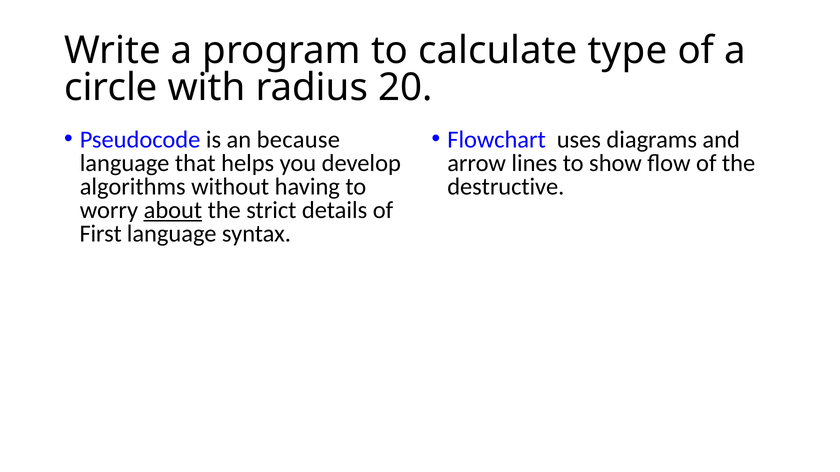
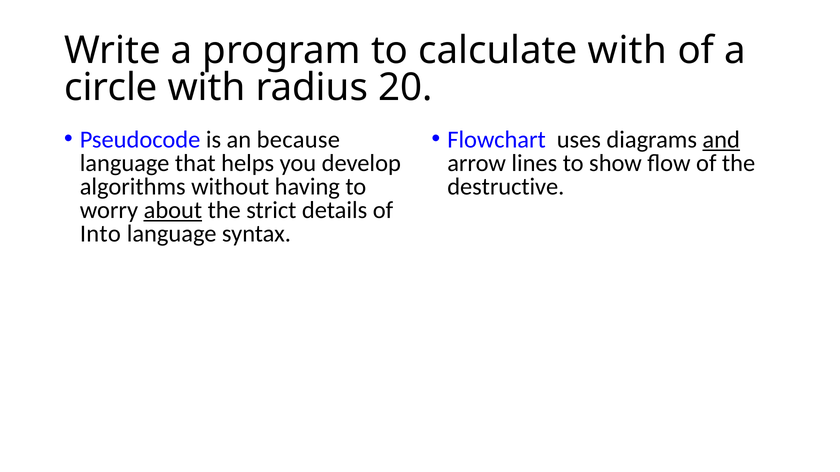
calculate type: type -> with
and underline: none -> present
First: First -> Into
